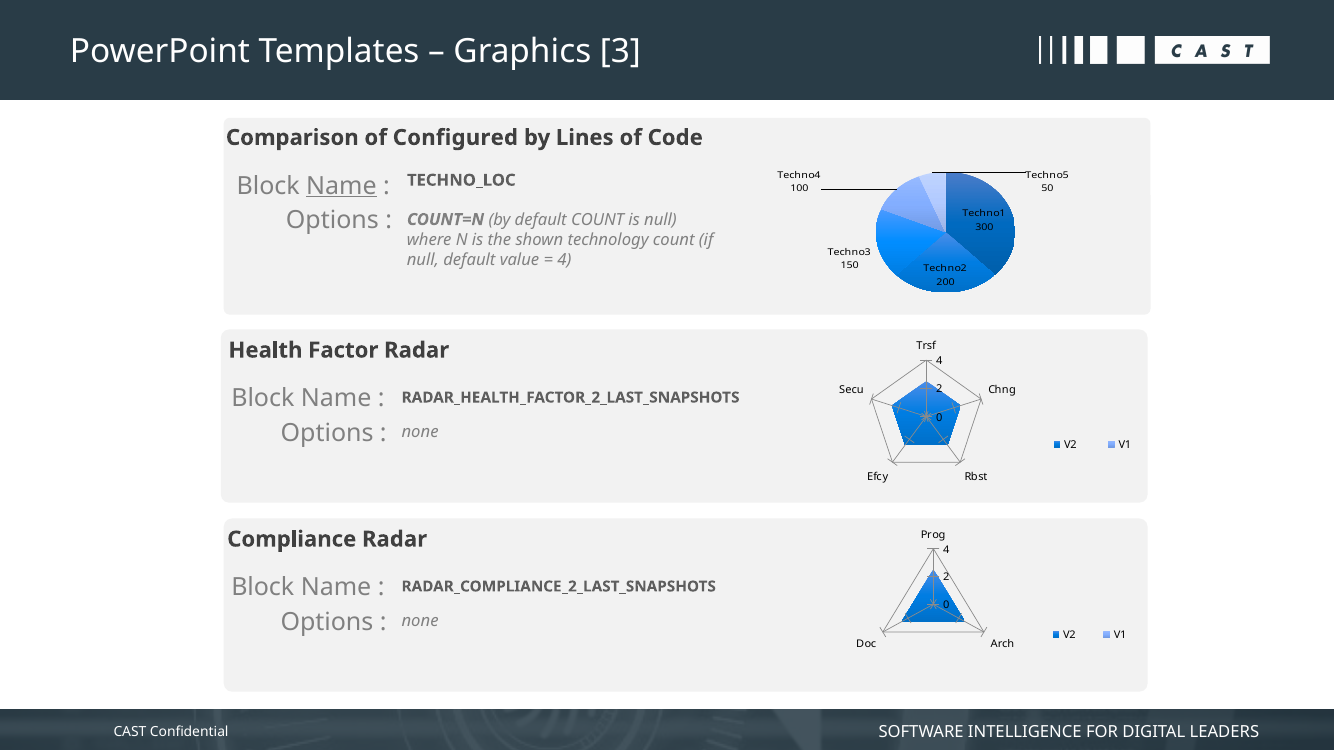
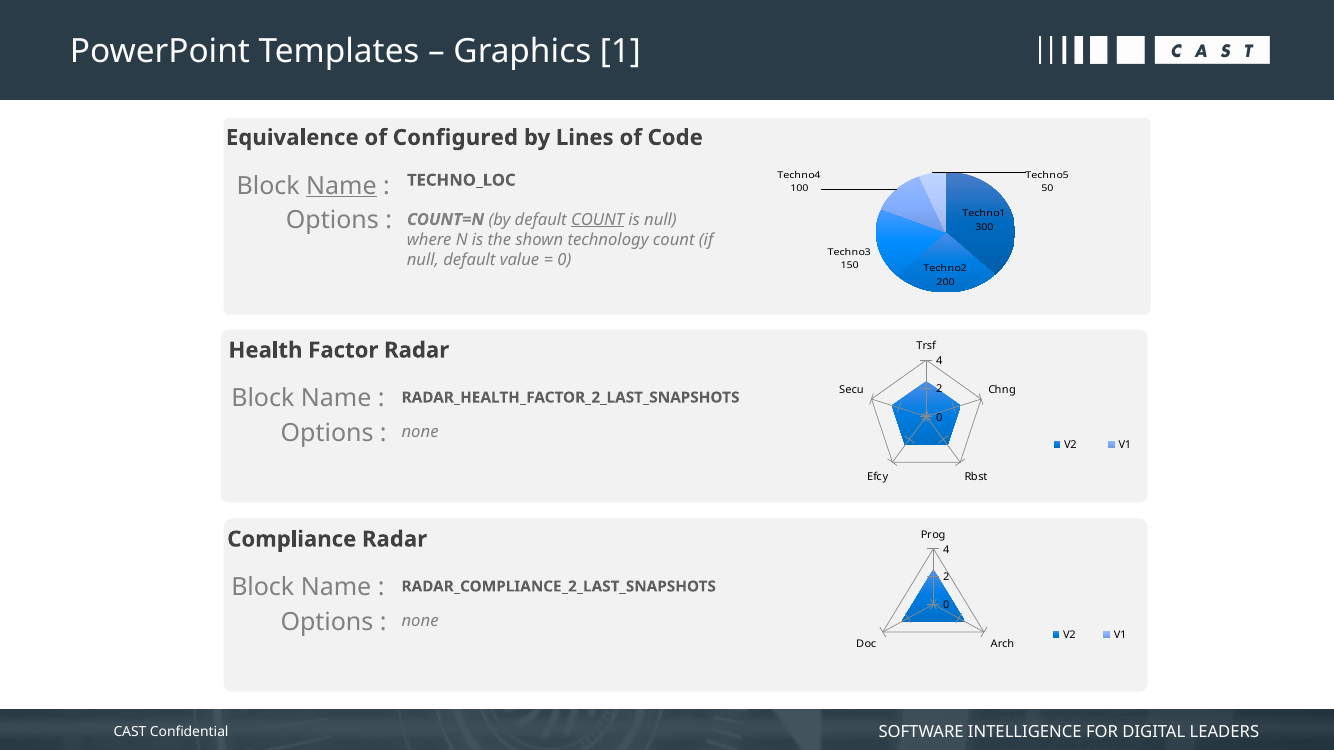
3: 3 -> 1
Comparison: Comparison -> Equivalence
COUNT at (598, 220) underline: none -> present
4 at (564, 260): 4 -> 0
